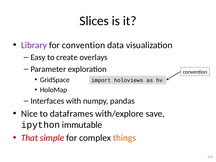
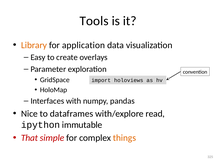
Slices: Slices -> Tools
Library colour: purple -> orange
for convention: convention -> application
save: save -> read
